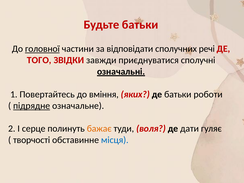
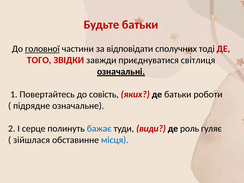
речі: речі -> тоді
сполучні: сполучні -> світлиця
вміння: вміння -> совість
підрядне underline: present -> none
бажає colour: orange -> blue
воля: воля -> види
дати: дати -> роль
творчості: творчості -> зійшлася
